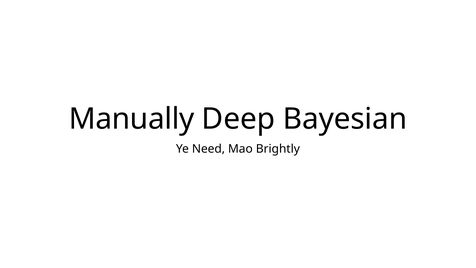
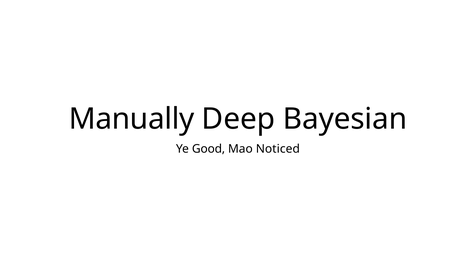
Need: Need -> Good
Brightly: Brightly -> Noticed
